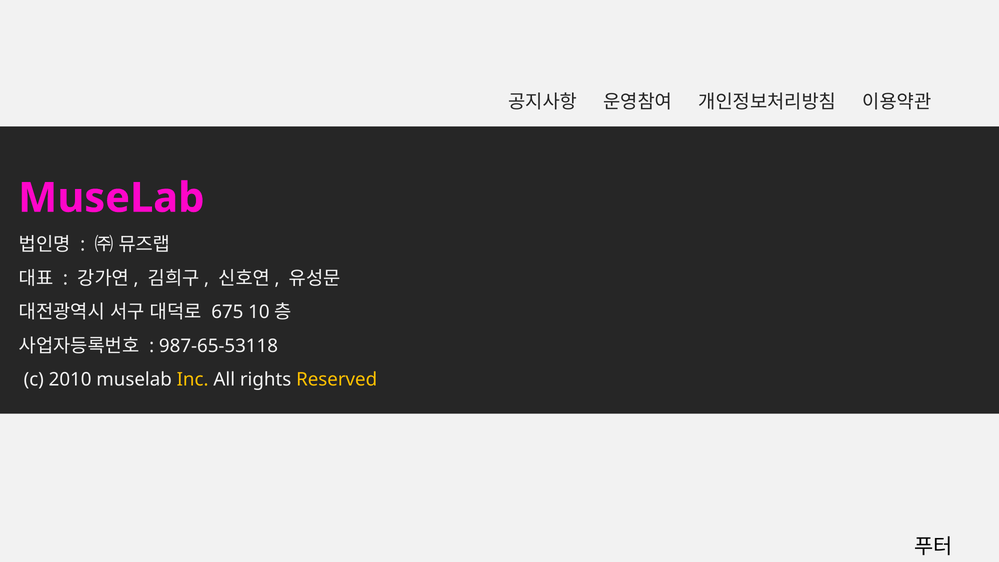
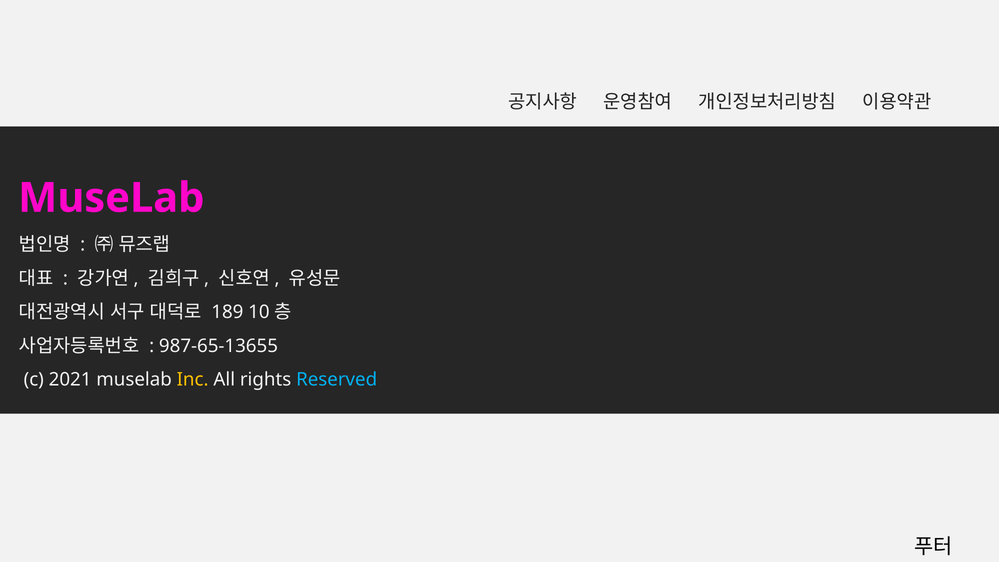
675: 675 -> 189
987-65-53118: 987-65-53118 -> 987-65-13655
2010: 2010 -> 2021
Reserved colour: yellow -> light blue
